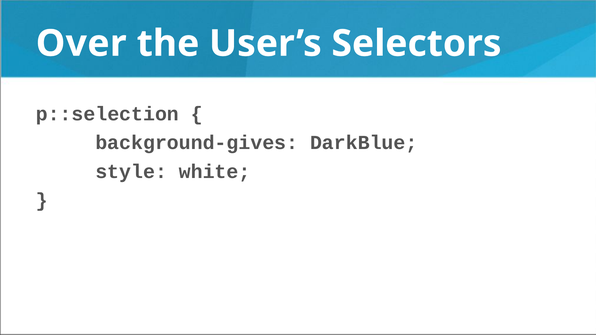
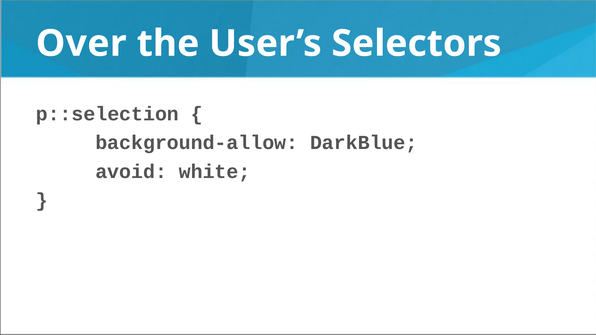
background-gives: background-gives -> background-allow
style: style -> avoid
